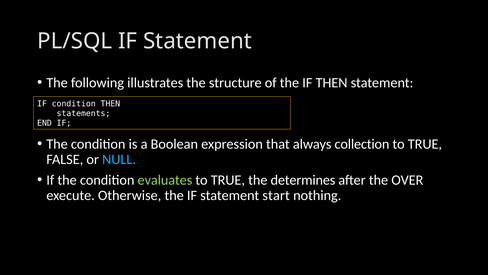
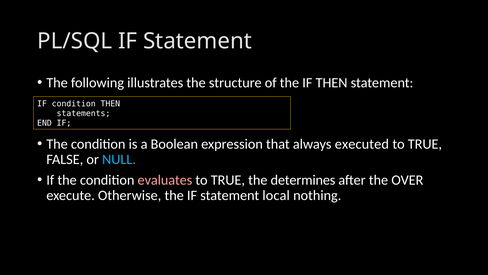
collection: collection -> executed
evaluates colour: light green -> pink
start: start -> local
